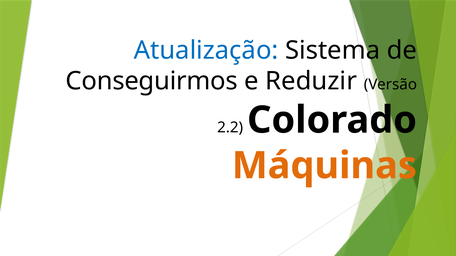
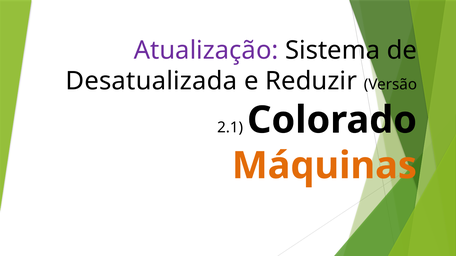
Atualização colour: blue -> purple
Conseguirmos: Conseguirmos -> Desatualizada
2.2: 2.2 -> 2.1
